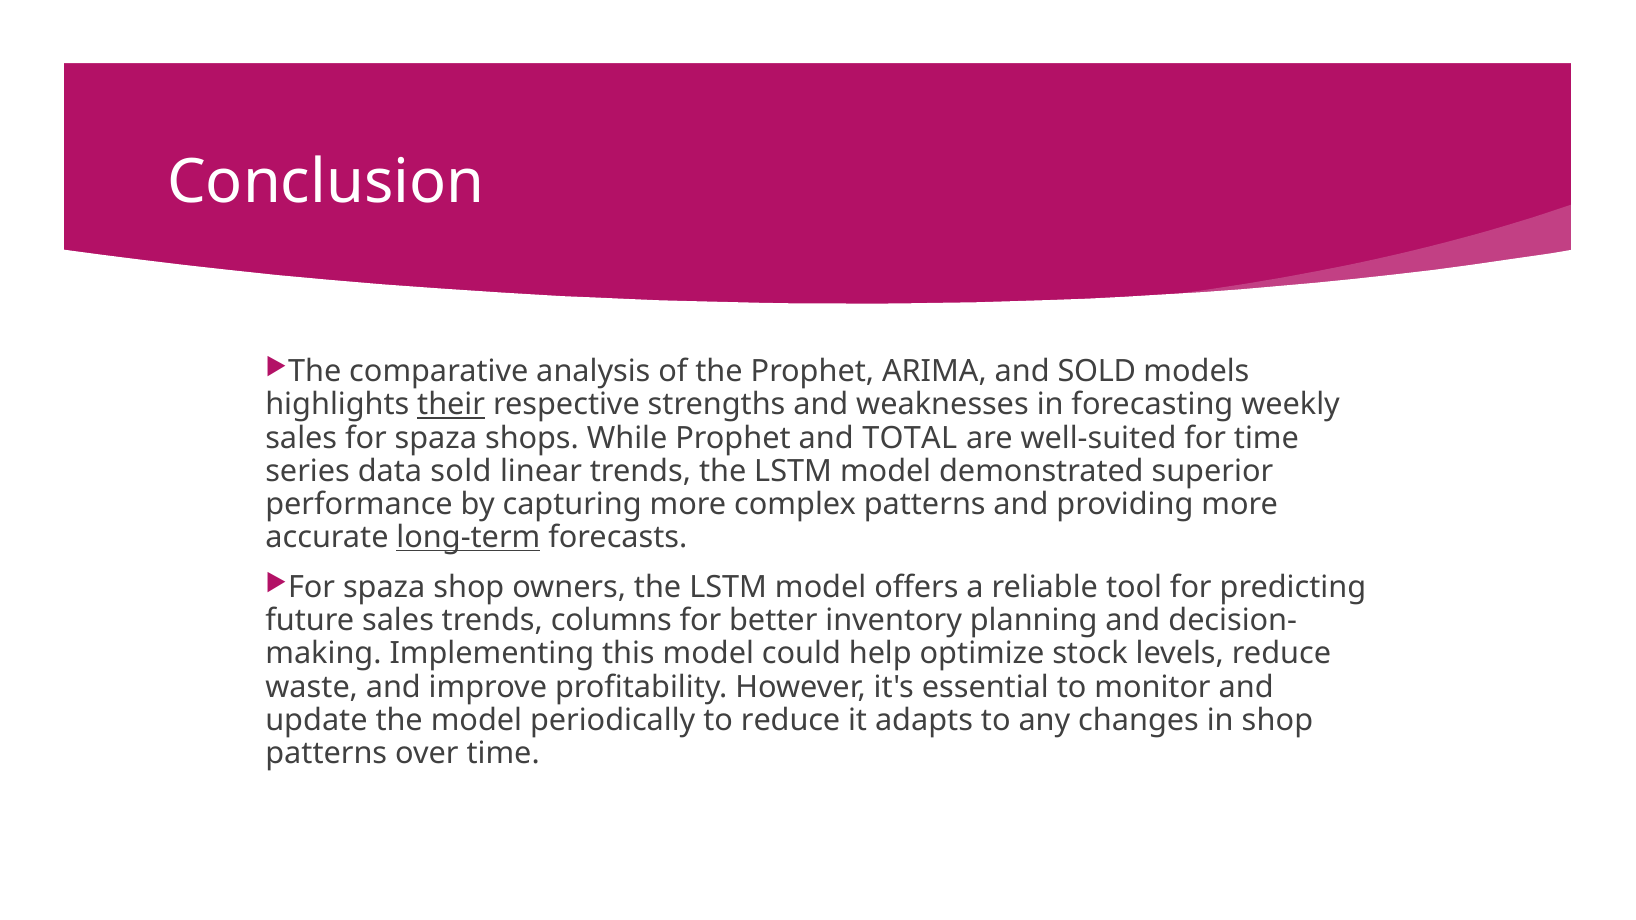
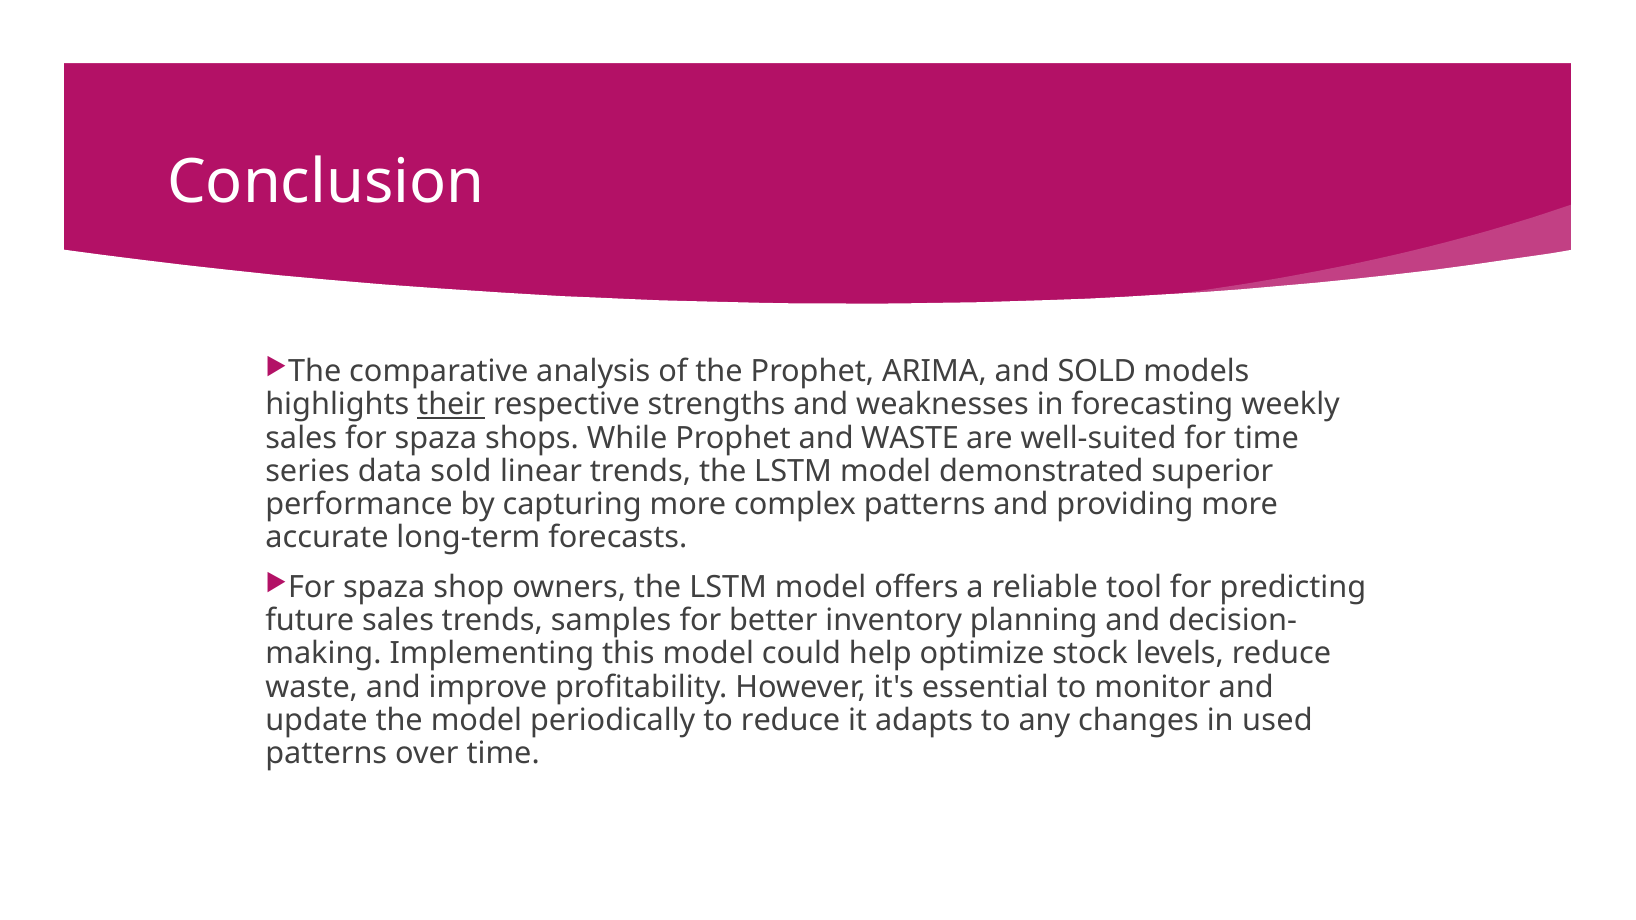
and TOTAL: TOTAL -> WASTE
long-term underline: present -> none
columns: columns -> samples
in shop: shop -> used
